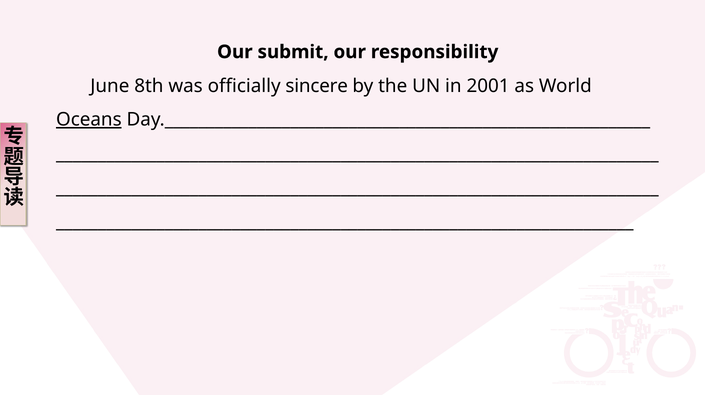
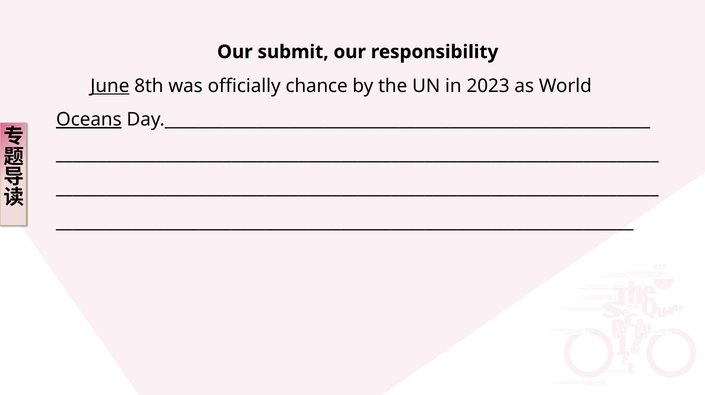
June underline: none -> present
sincere: sincere -> chance
2001: 2001 -> 2023
